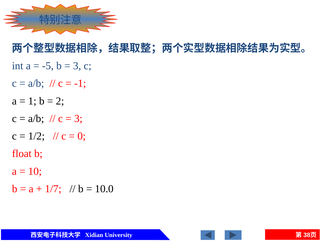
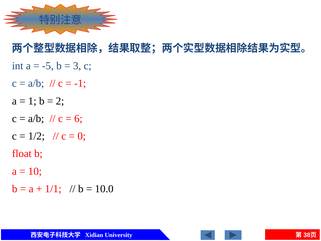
3 at (78, 118): 3 -> 6
1/7: 1/7 -> 1/1
